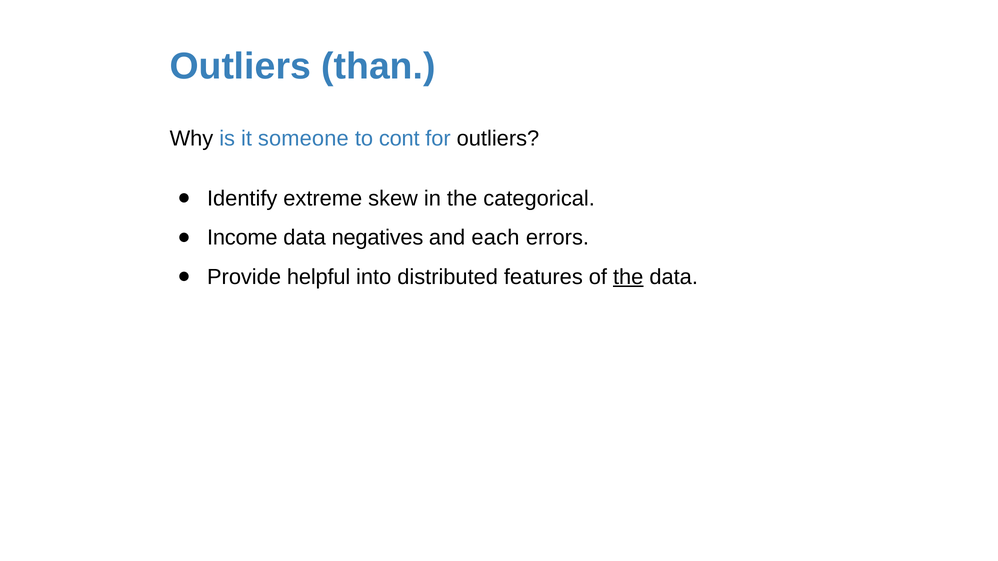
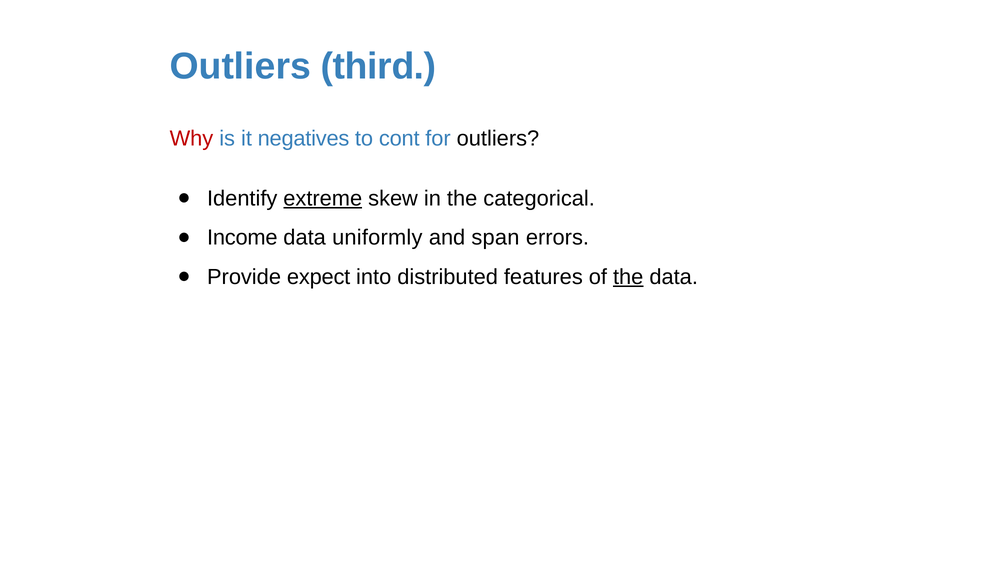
than: than -> third
Why colour: black -> red
someone: someone -> negatives
extreme underline: none -> present
negatives: negatives -> uniformly
each: each -> span
helpful: helpful -> expect
